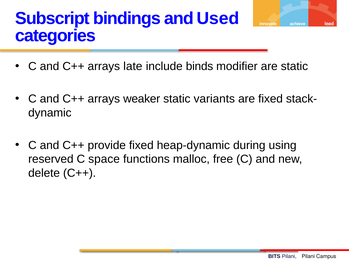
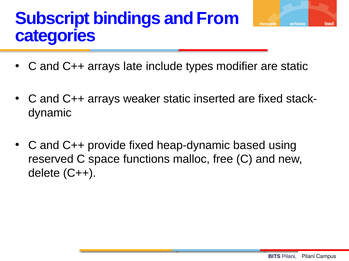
Used: Used -> From
binds: binds -> types
variants: variants -> inserted
during: during -> based
